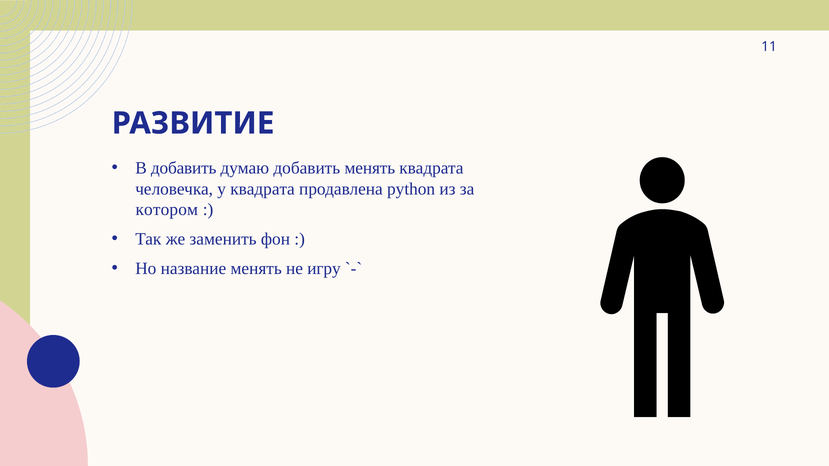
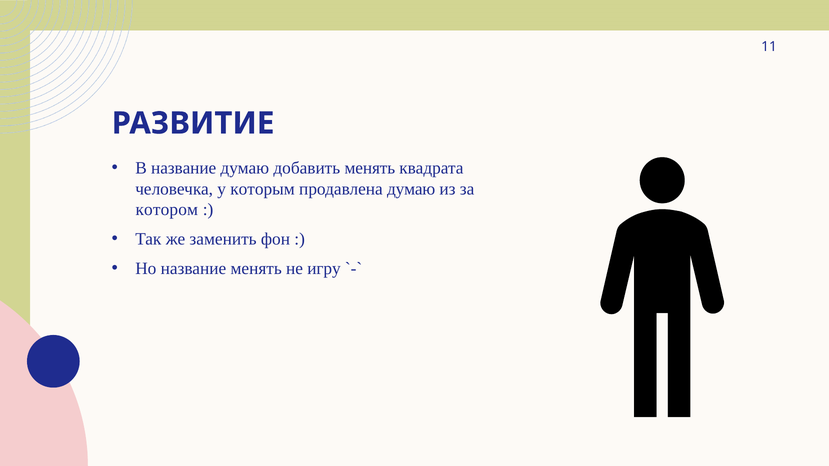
В добавить: добавить -> название
у квадрата: квадрата -> которым
продавлена python: python -> думаю
